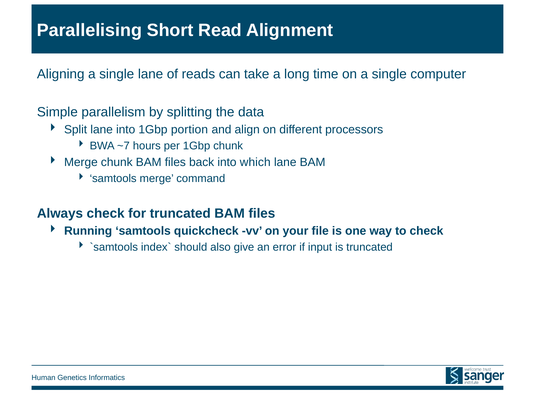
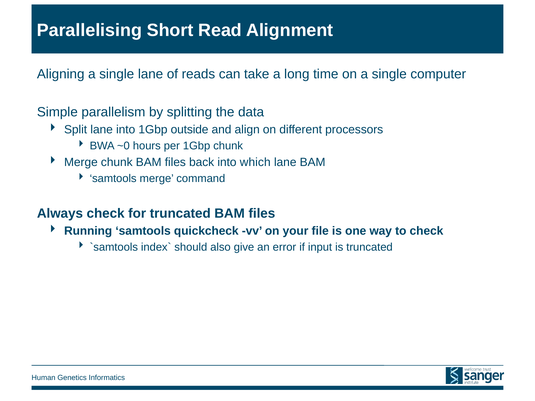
portion: portion -> outside
~7: ~7 -> ~0
